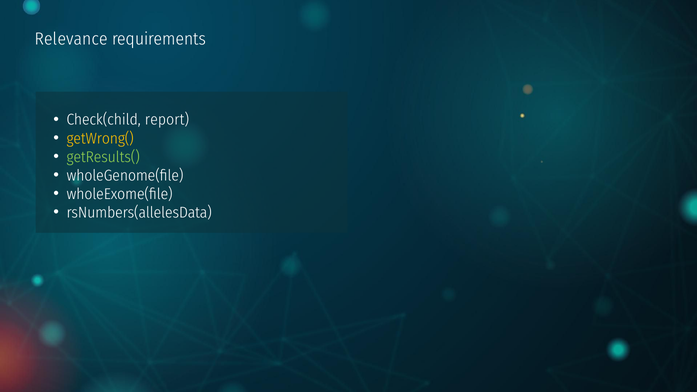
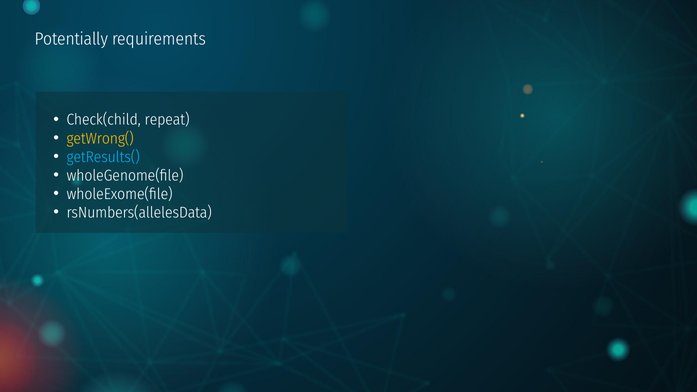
Relevance: Relevance -> Potentially
report: report -> repeat
getResults( colour: light green -> light blue
